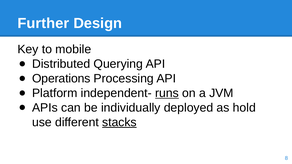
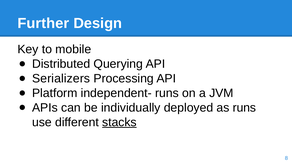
Operations: Operations -> Serializers
runs at (167, 93) underline: present -> none
as hold: hold -> runs
